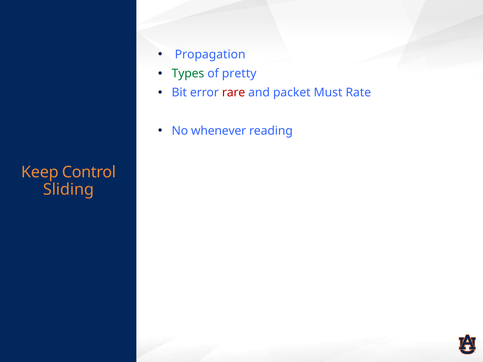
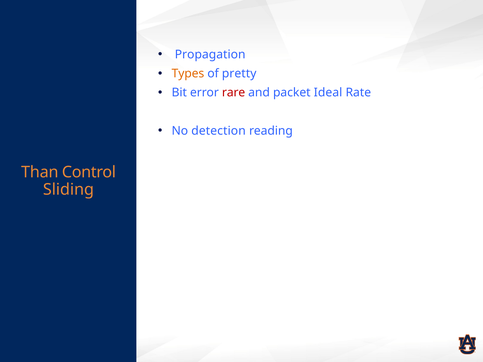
Types colour: green -> orange
Must: Must -> Ideal
whenever: whenever -> detection
Keep: Keep -> Than
